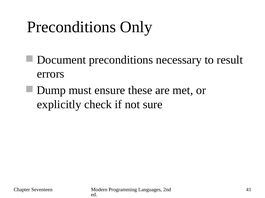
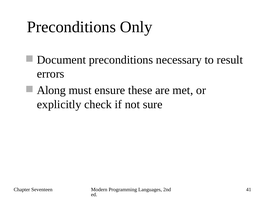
Dump: Dump -> Along
